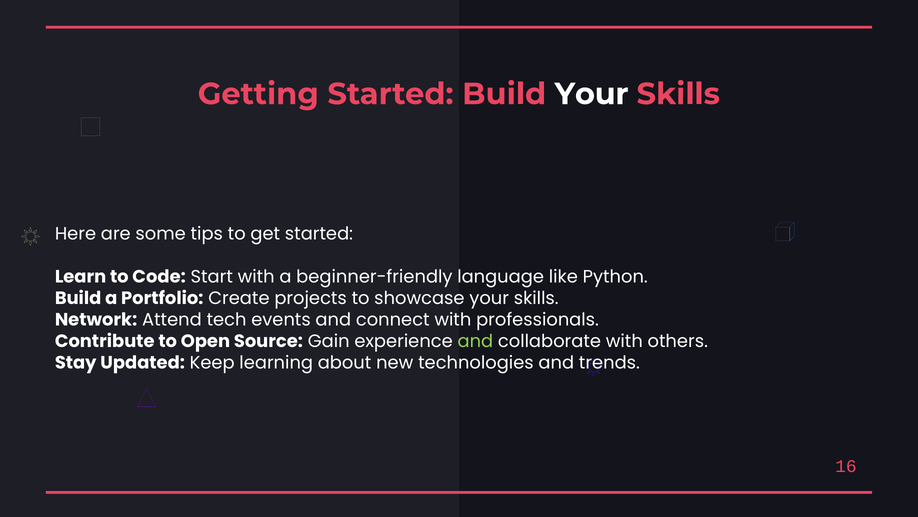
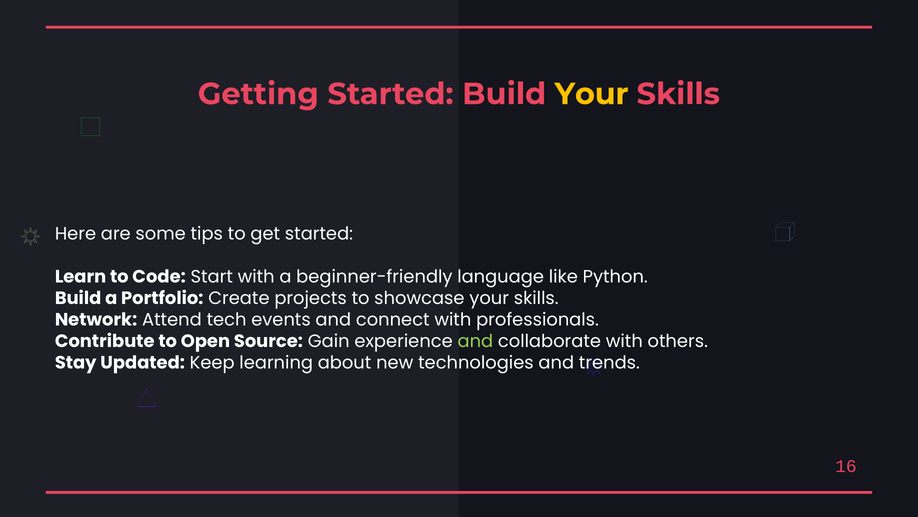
Your at (592, 94) colour: white -> yellow
